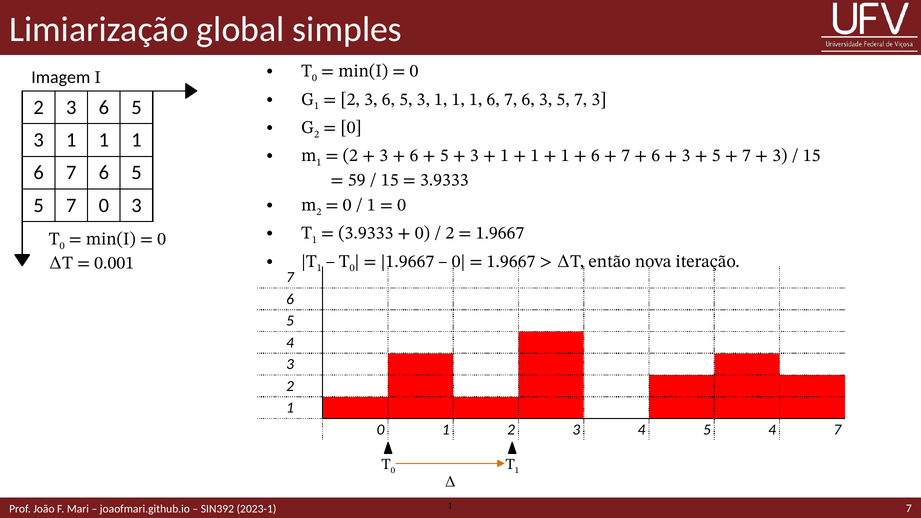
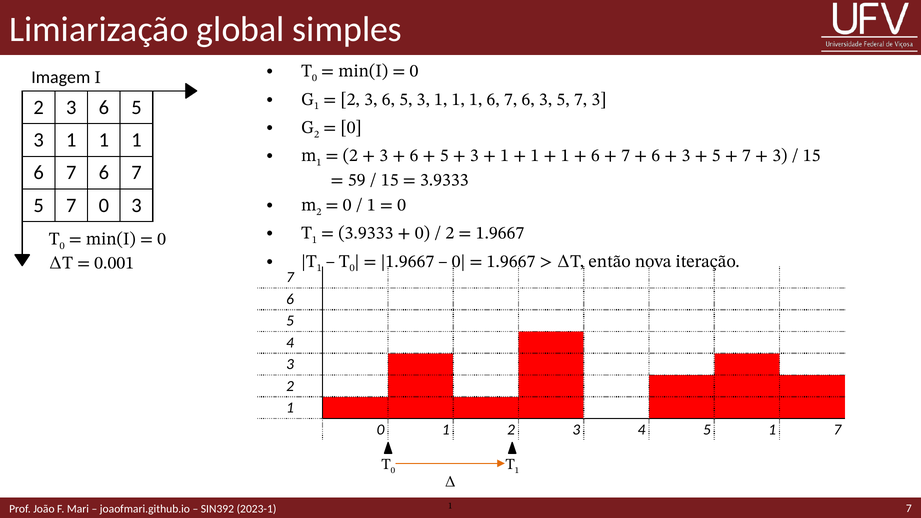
6 7 6 5: 5 -> 7
4 5 4: 4 -> 1
